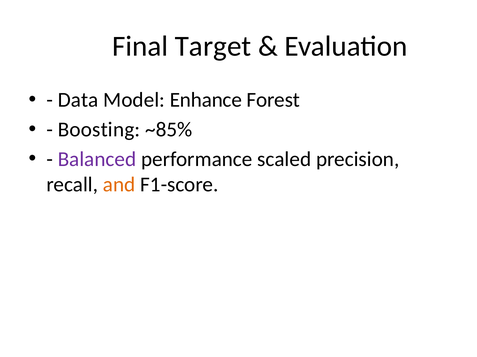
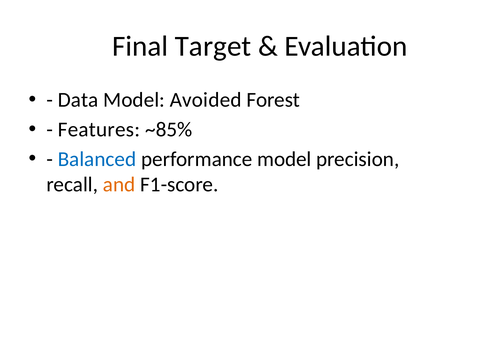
Enhance: Enhance -> Avoided
Boosting: Boosting -> Features
Balanced colour: purple -> blue
performance scaled: scaled -> model
